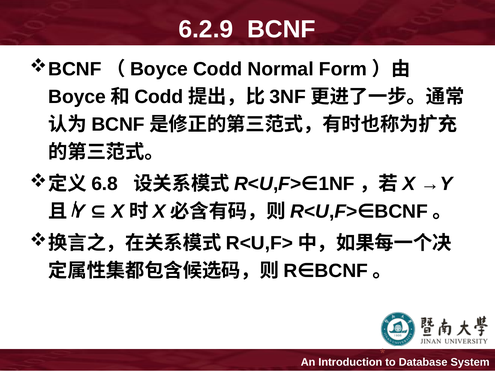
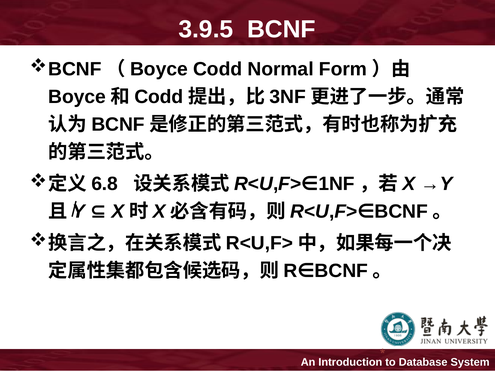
6.2.9: 6.2.9 -> 3.9.5
